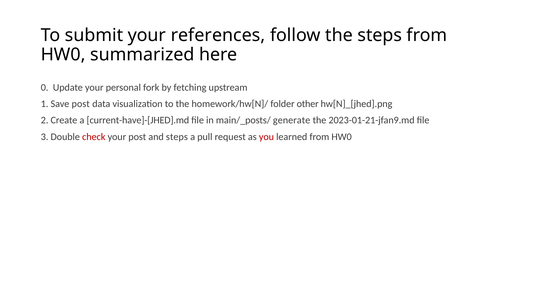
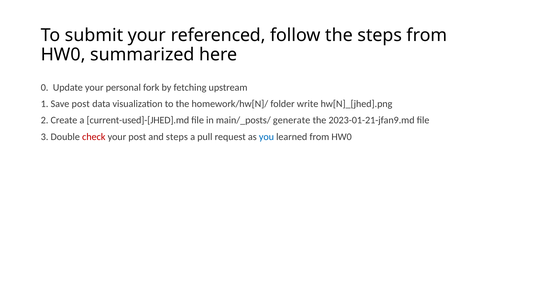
references: references -> referenced
other: other -> write
current-have]-[JHED].md: current-have]-[JHED].md -> current-used]-[JHED].md
you colour: red -> blue
